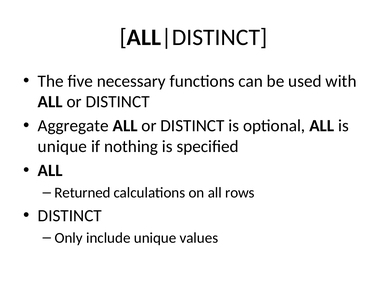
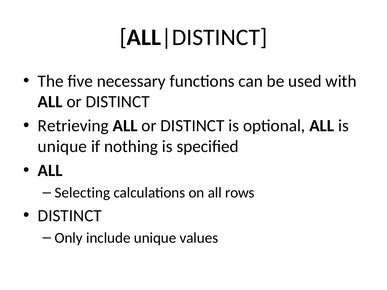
Aggregate: Aggregate -> Retrieving
Returned: Returned -> Selecting
